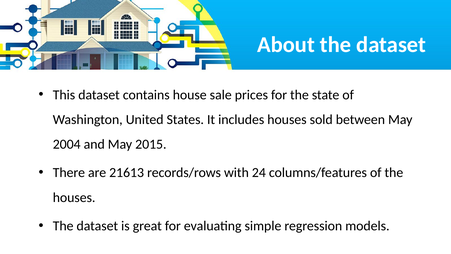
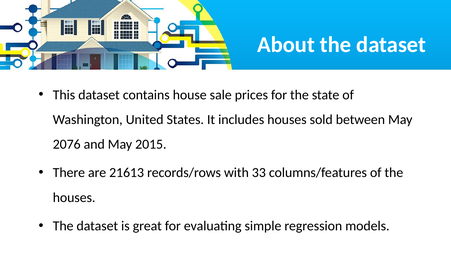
2004: 2004 -> 2076
24: 24 -> 33
